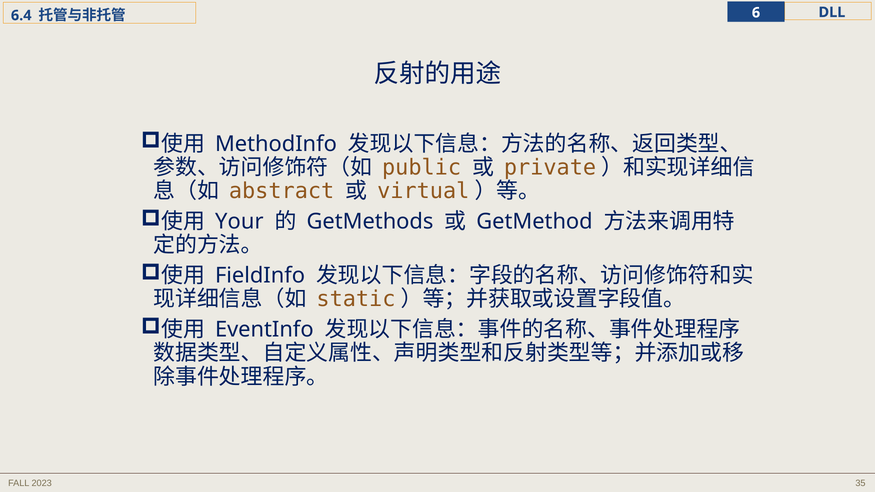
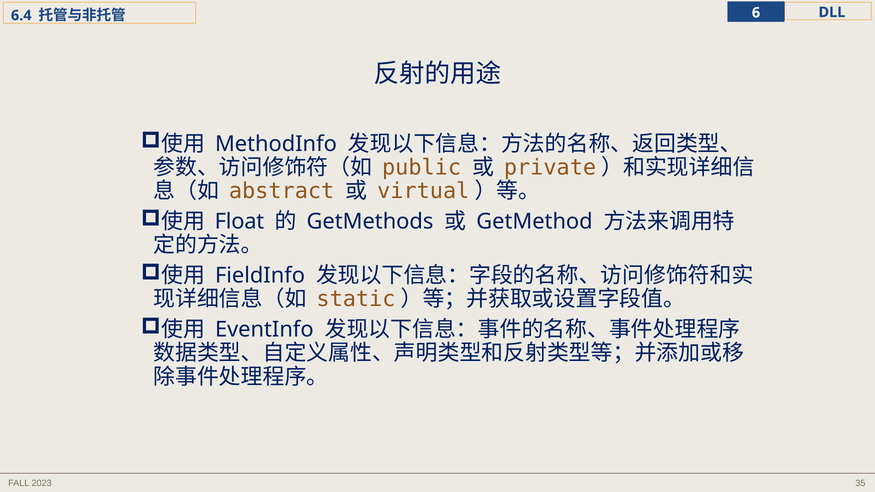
Your: Your -> Float
